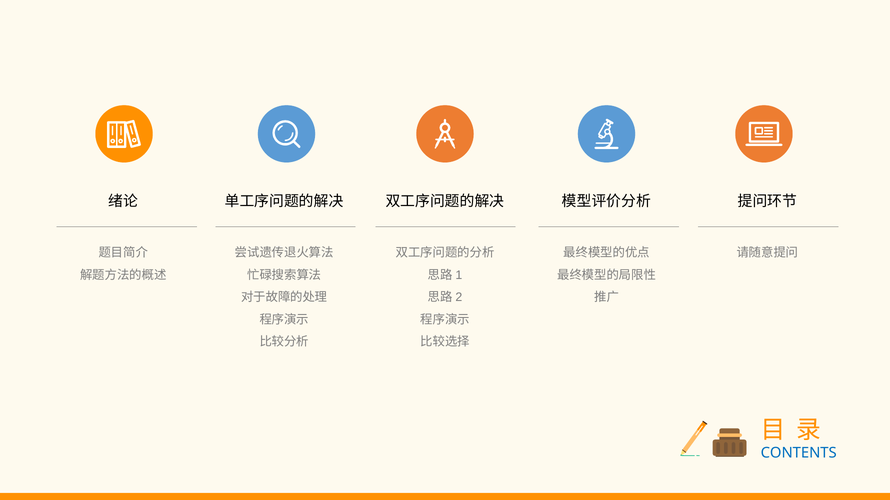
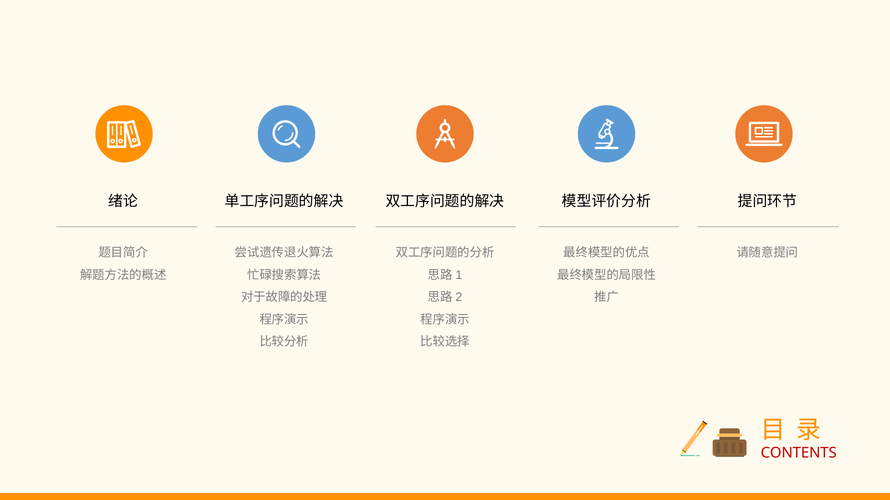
CONTENTS colour: blue -> red
